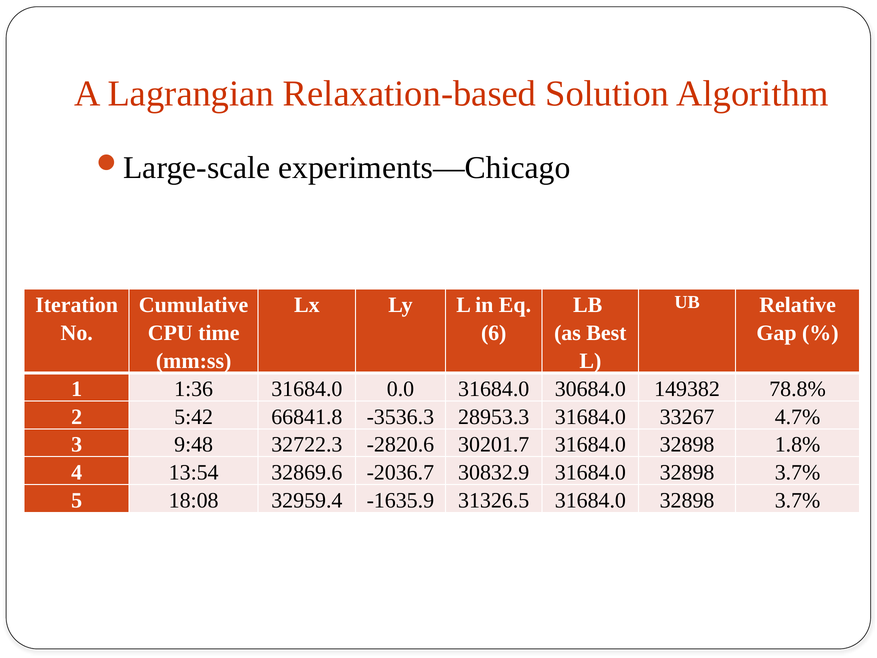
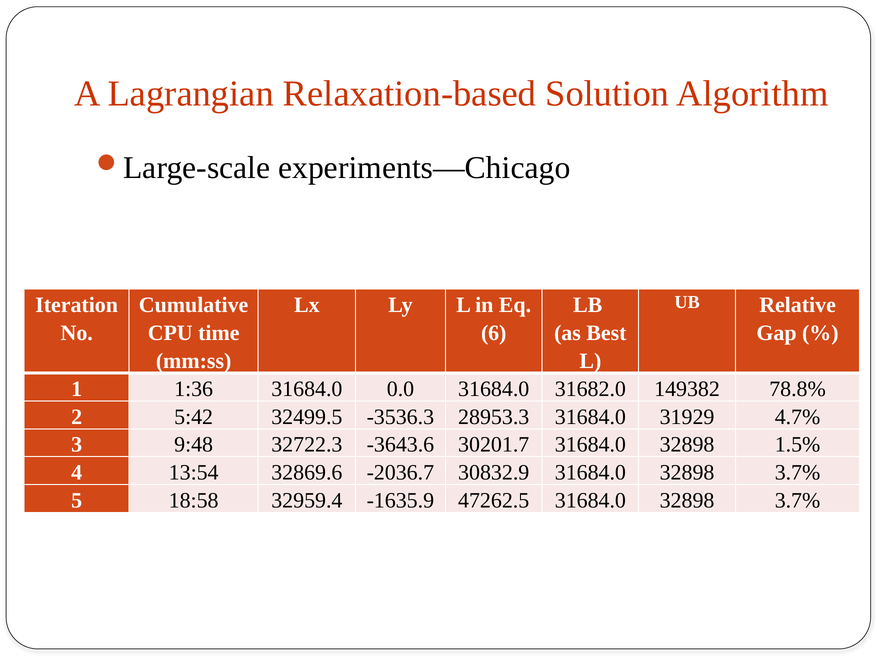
30684.0: 30684.0 -> 31682.0
66841.8: 66841.8 -> 32499.5
33267: 33267 -> 31929
-2820.6: -2820.6 -> -3643.6
1.8%: 1.8% -> 1.5%
18:08: 18:08 -> 18:58
31326.5: 31326.5 -> 47262.5
